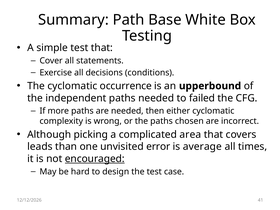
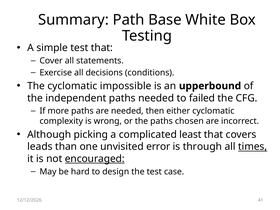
occurrence: occurrence -> impossible
area: area -> least
average: average -> through
times underline: none -> present
